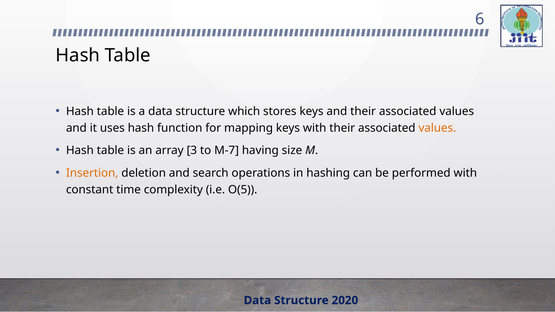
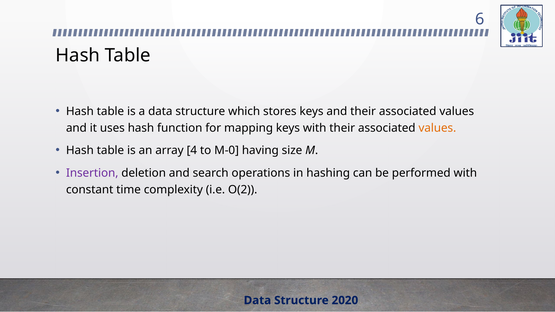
3: 3 -> 4
M-7: M-7 -> M-0
Insertion colour: orange -> purple
O(5: O(5 -> O(2
